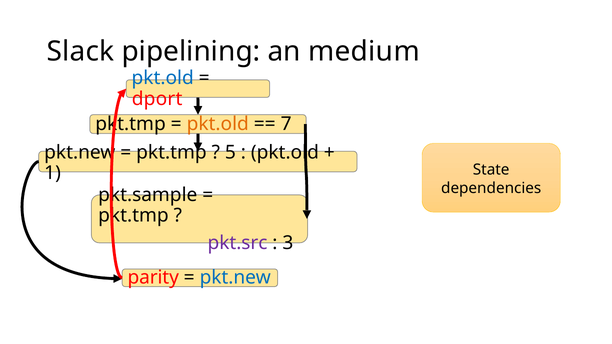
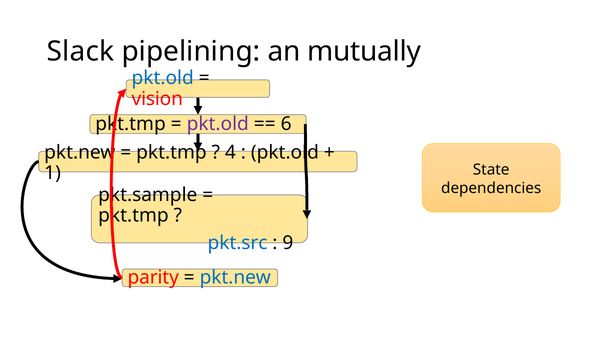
medium: medium -> mutually
dport: dport -> vision
pkt.old at (218, 124) colour: orange -> purple
7: 7 -> 6
5: 5 -> 4
pkt.src colour: purple -> blue
3: 3 -> 9
